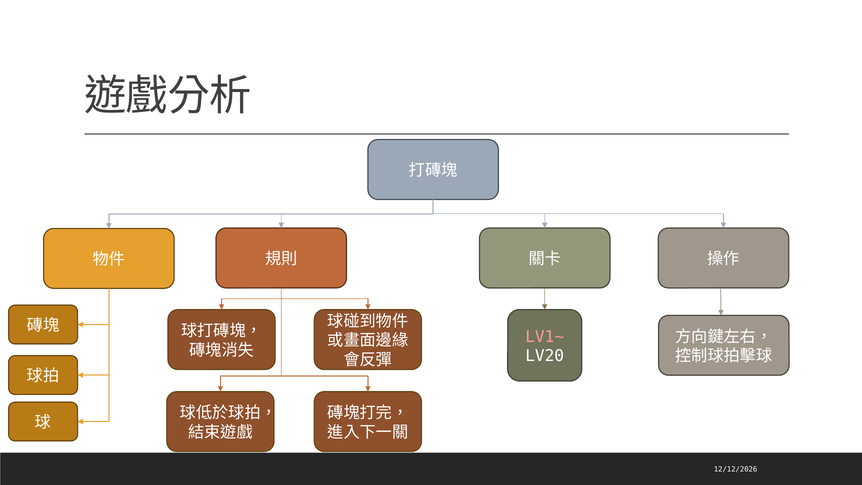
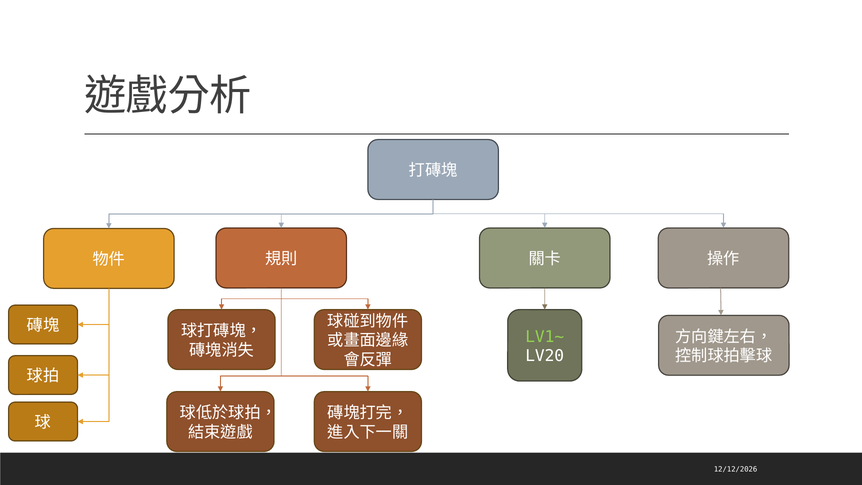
LV1~ colour: pink -> light green
